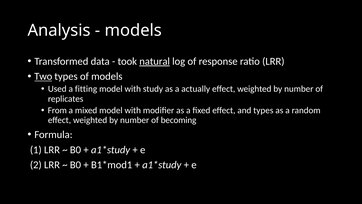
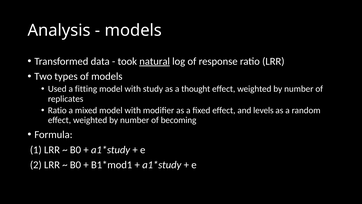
Two underline: present -> none
actually: actually -> thought
From at (57, 110): From -> Ratio
and types: types -> levels
